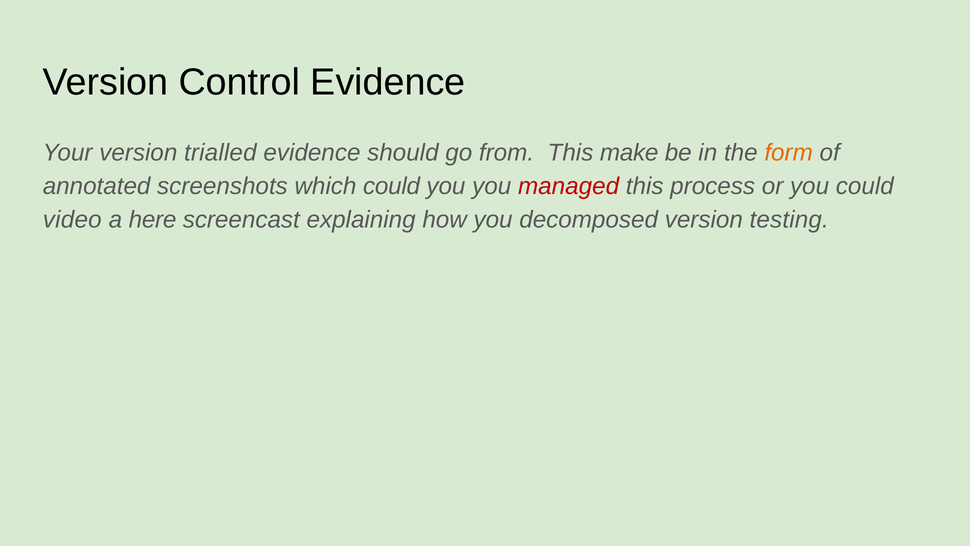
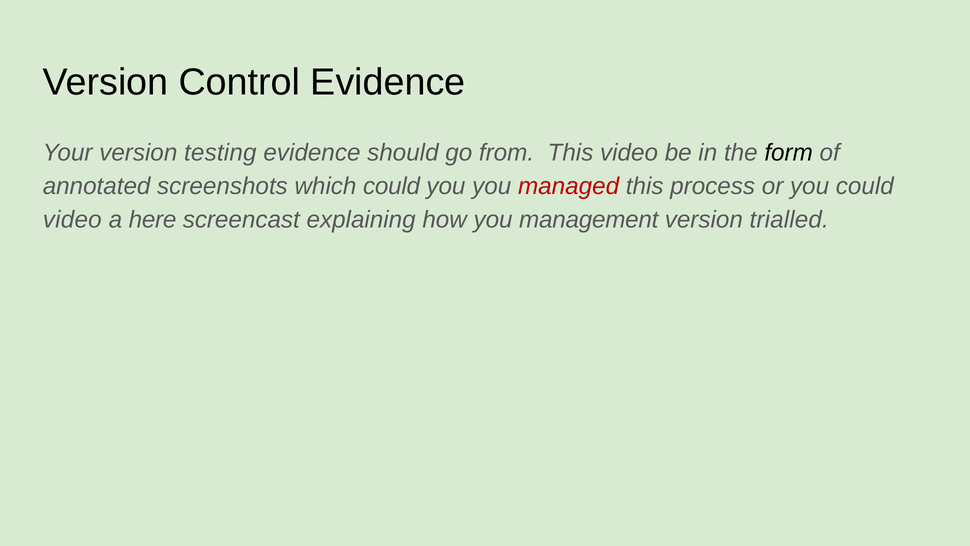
trialled: trialled -> testing
This make: make -> video
form colour: orange -> black
decomposed: decomposed -> management
testing: testing -> trialled
